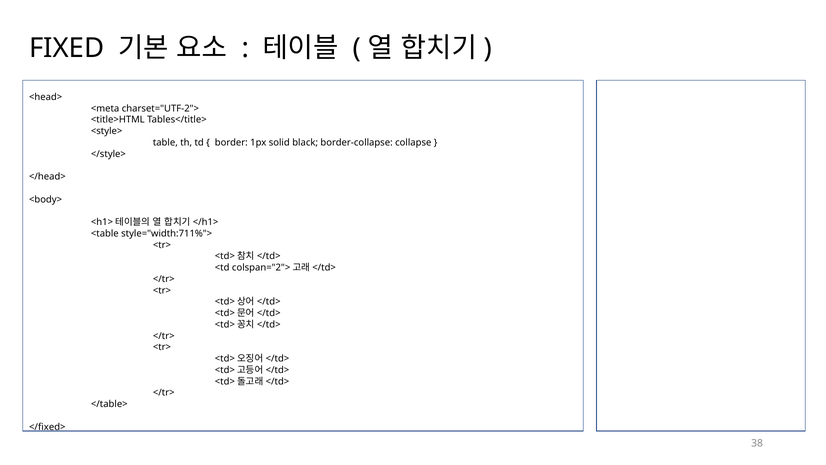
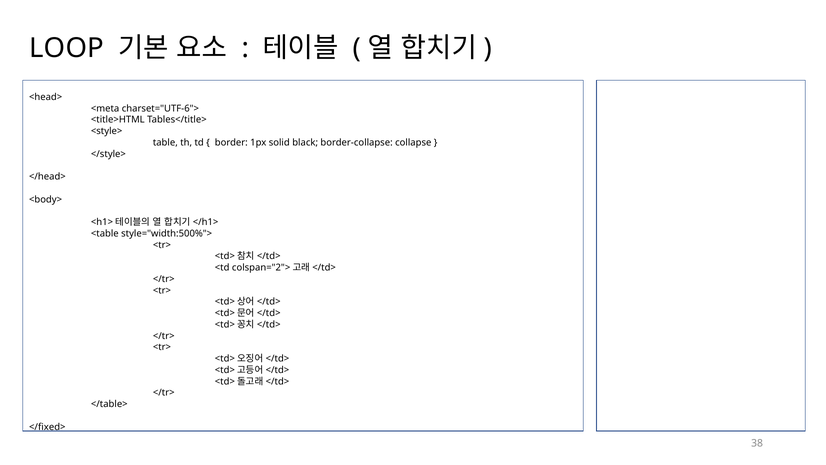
FIXED: FIXED -> LOOP
charset="UTF-2">: charset="UTF-2"> -> charset="UTF-6">
style="width:711%">: style="width:711%"> -> style="width:500%">
